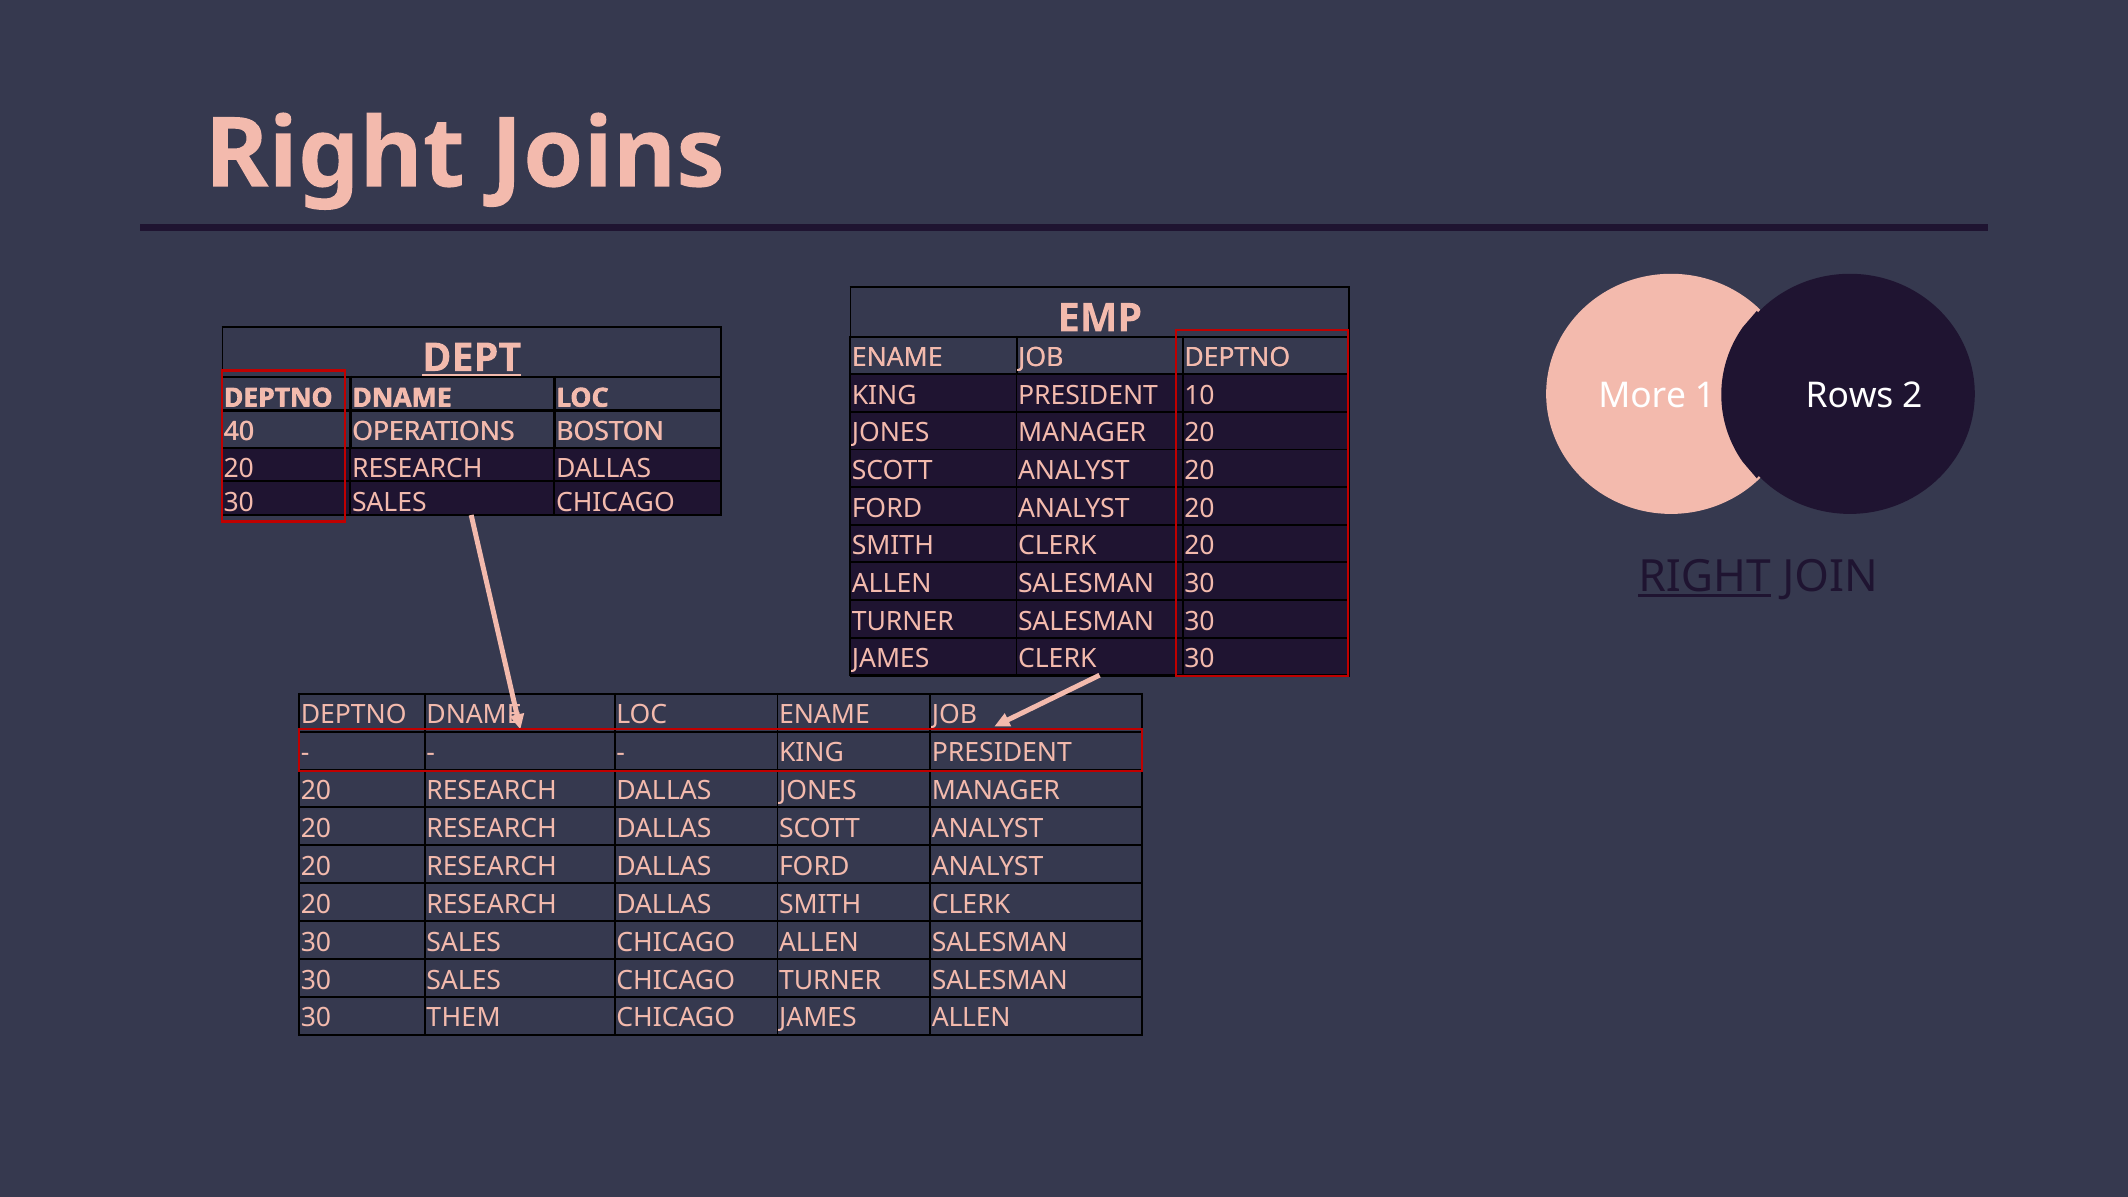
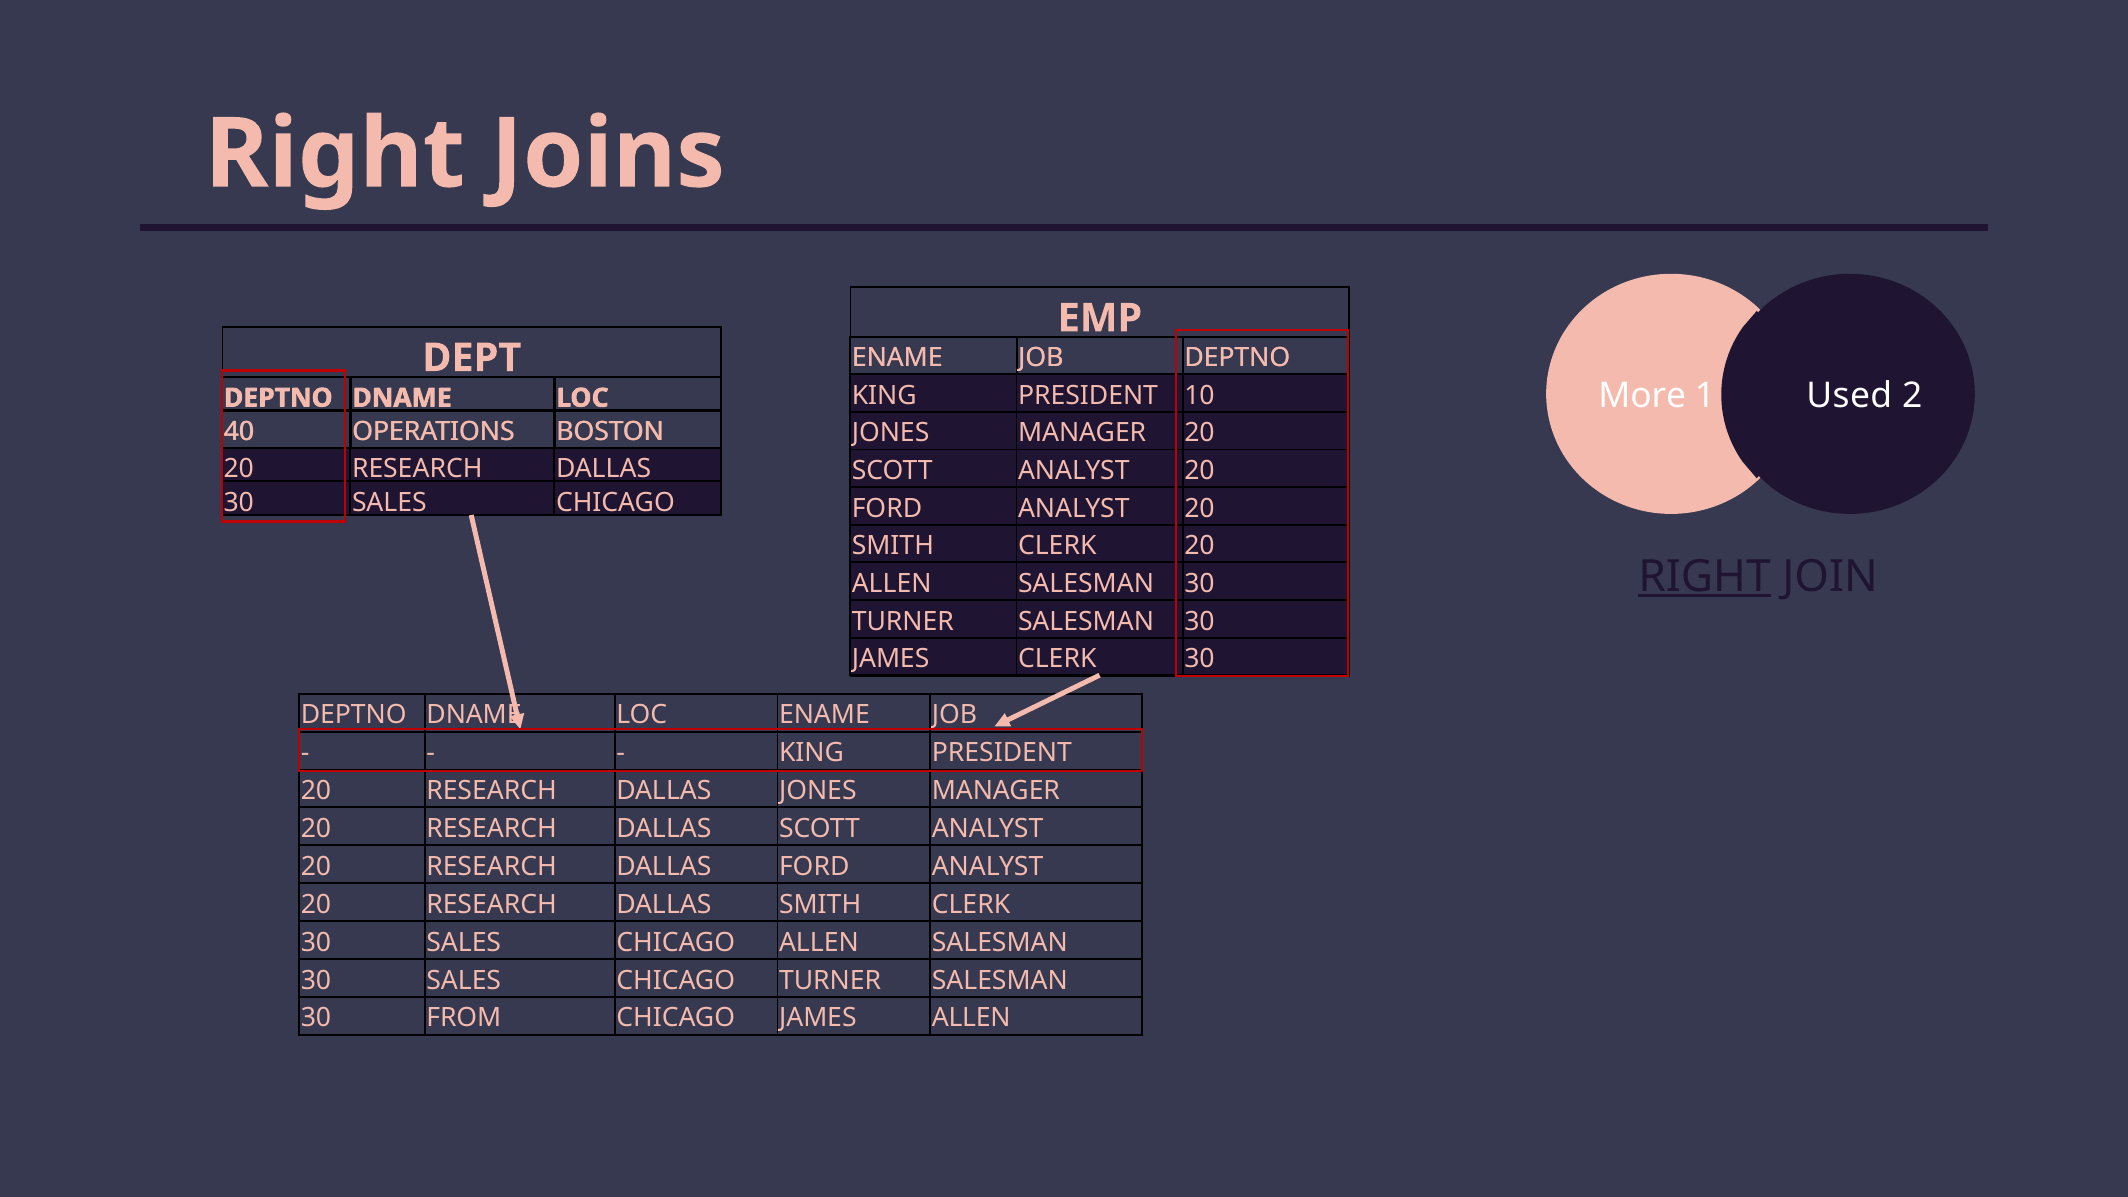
DEPT underline: present -> none
Rows: Rows -> Used
THEM: THEM -> FROM
